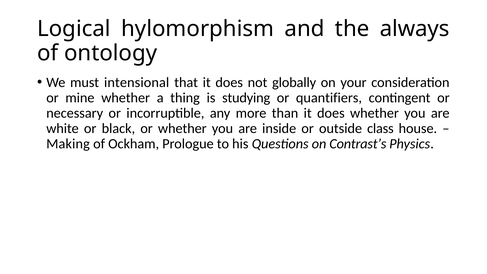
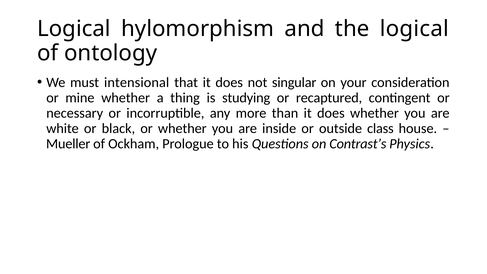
the always: always -> logical
globally: globally -> singular
quantifiers: quantifiers -> recaptured
Making: Making -> Mueller
